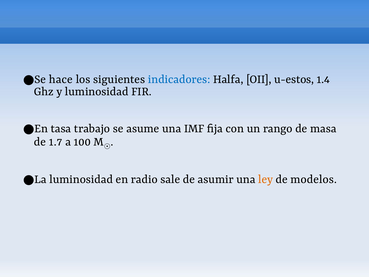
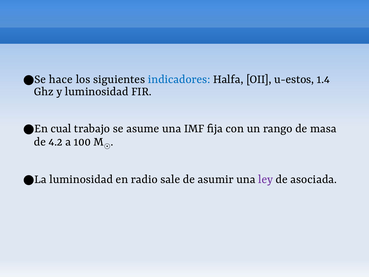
tasa: tasa -> cual
1.7: 1.7 -> 4.2
ley colour: orange -> purple
modelos: modelos -> asociada
